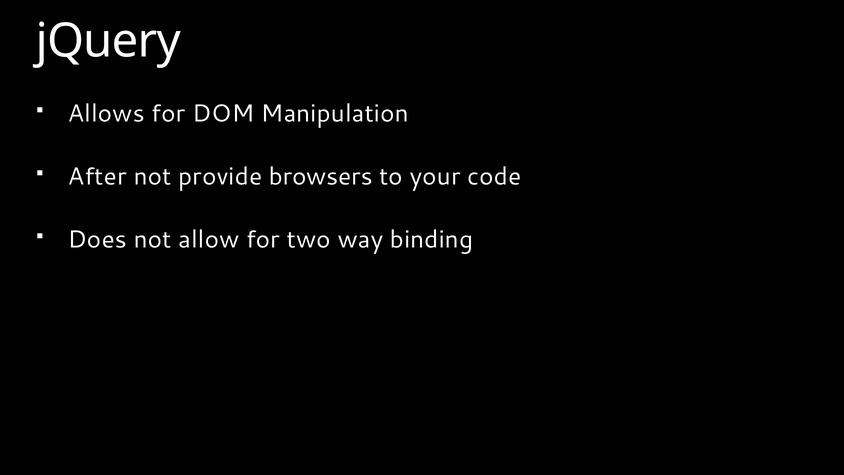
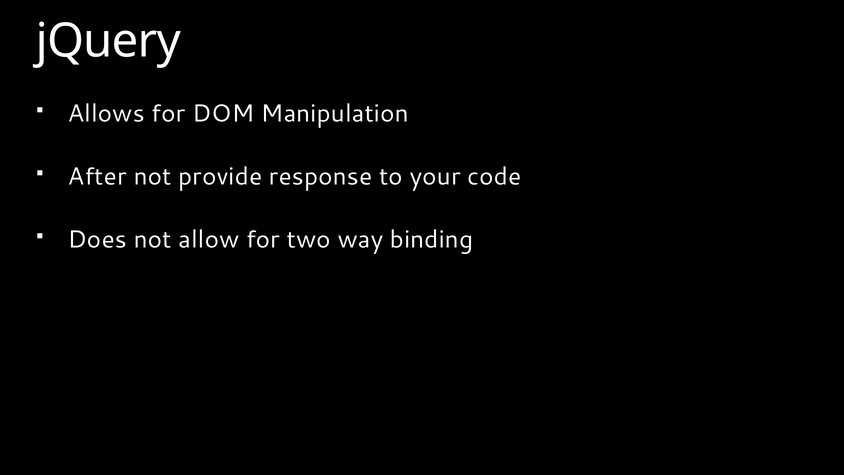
browsers: browsers -> response
